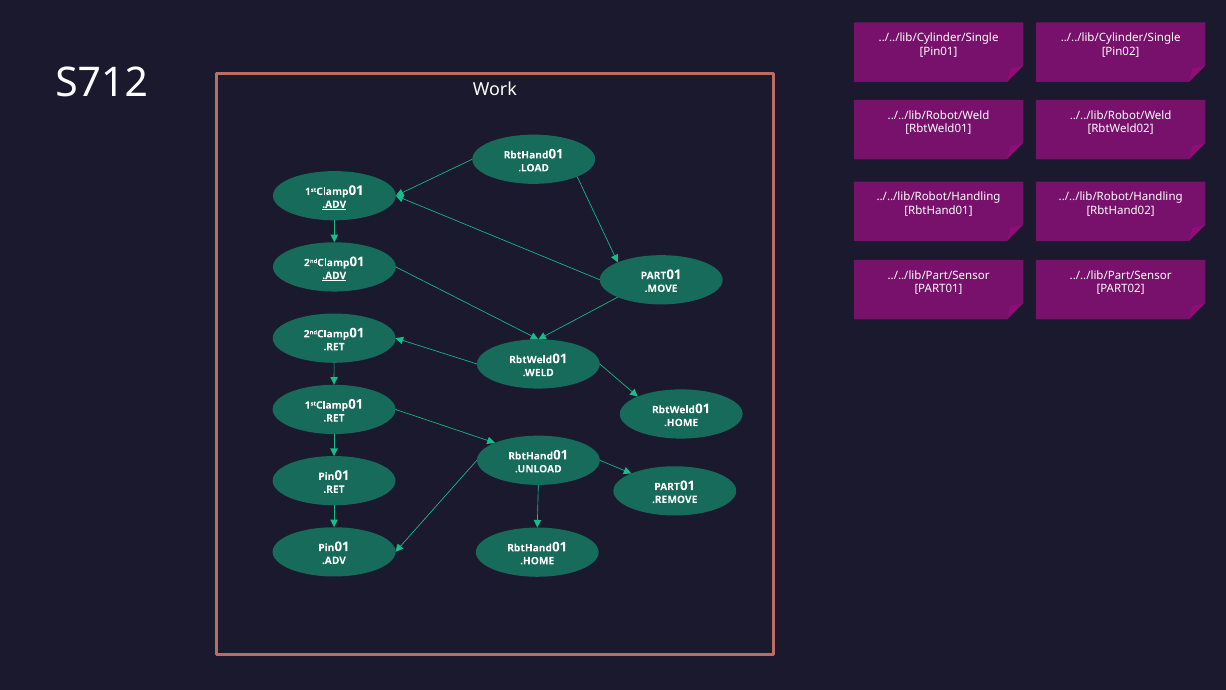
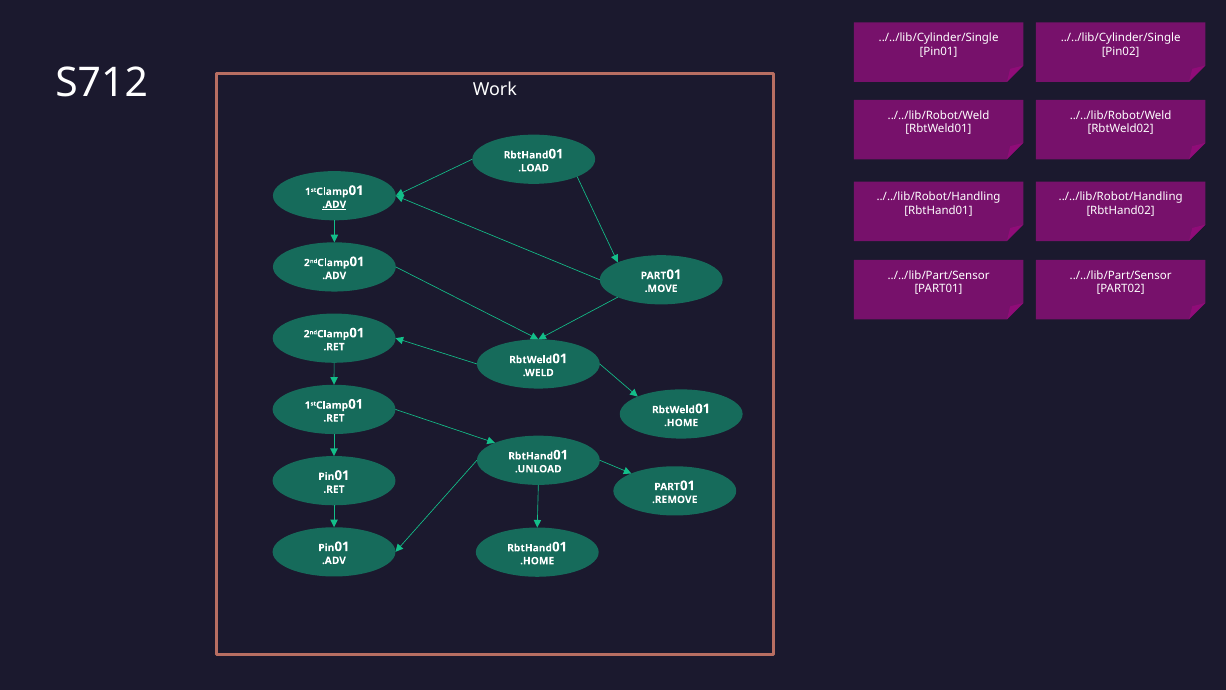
.ADV at (334, 276) underline: present -> none
